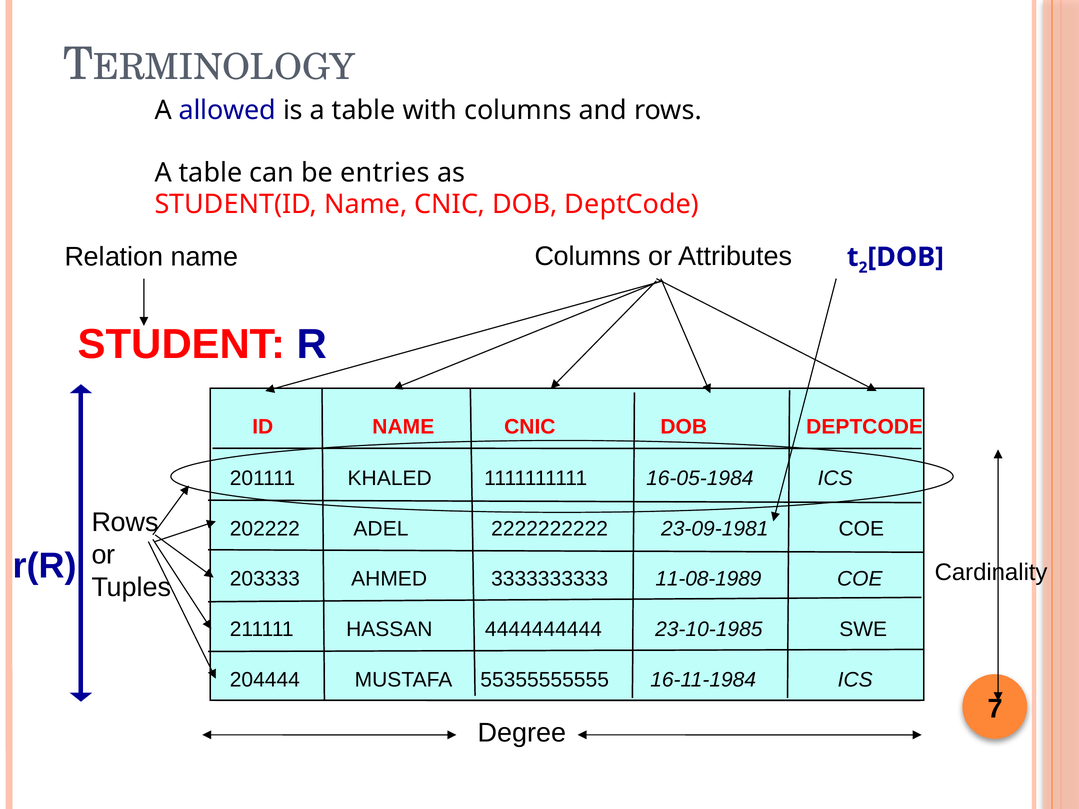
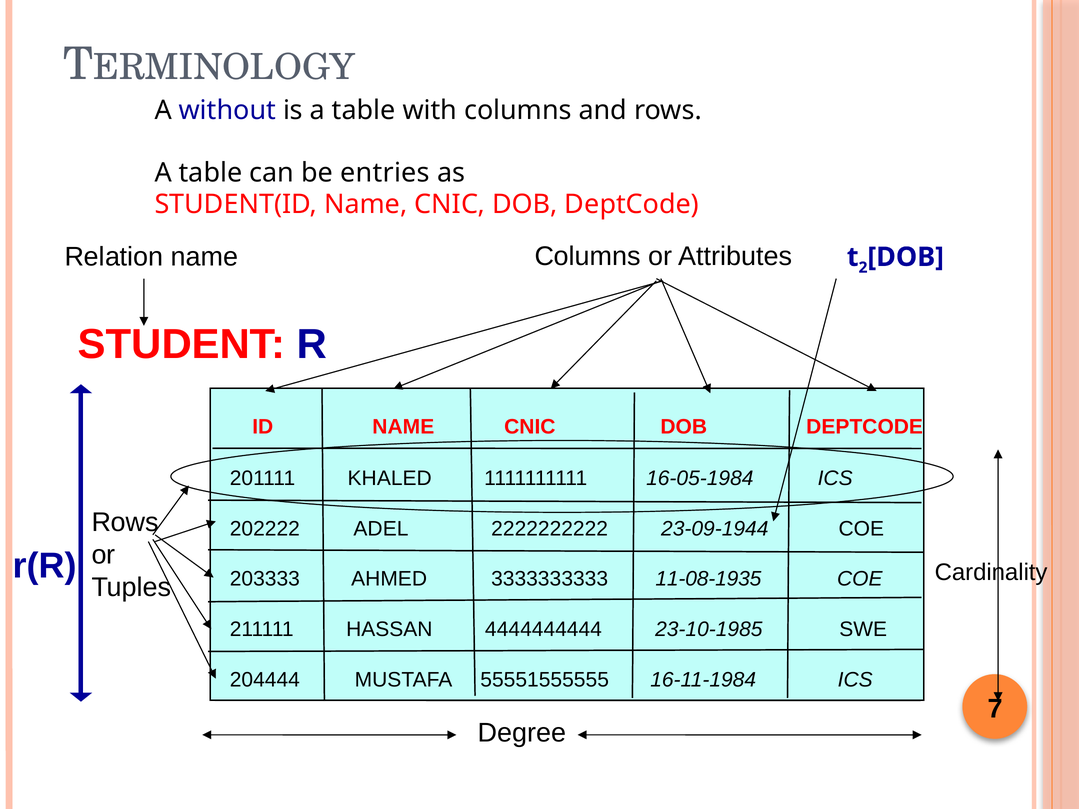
allowed: allowed -> without
23-09-1981: 23-09-1981 -> 23-09-1944
11-08-1989: 11-08-1989 -> 11-08-1935
55355555555: 55355555555 -> 55551555555
